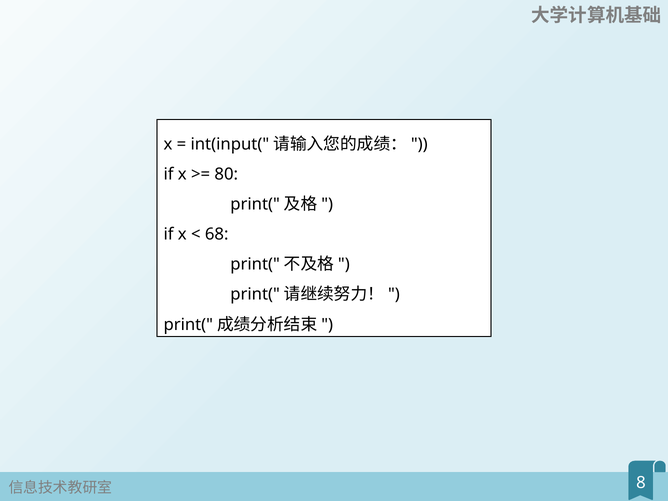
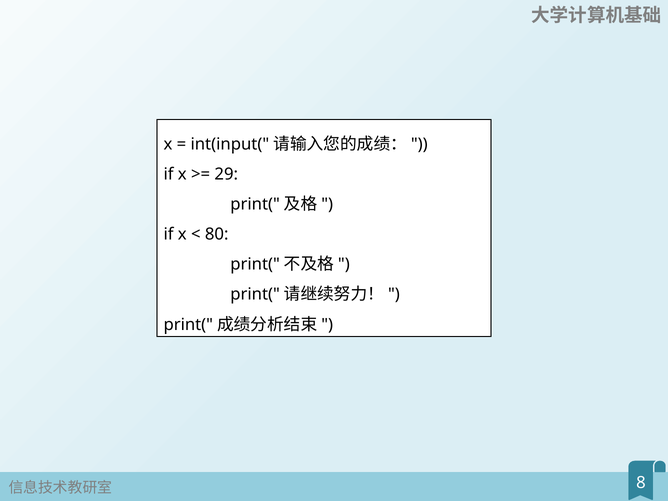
80: 80 -> 29
68: 68 -> 80
